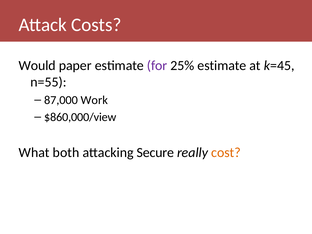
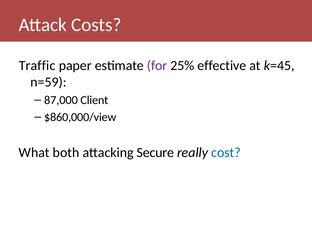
Would: Would -> Traffic
25% estimate: estimate -> effective
n=55: n=55 -> n=59
Work: Work -> Client
cost colour: orange -> blue
